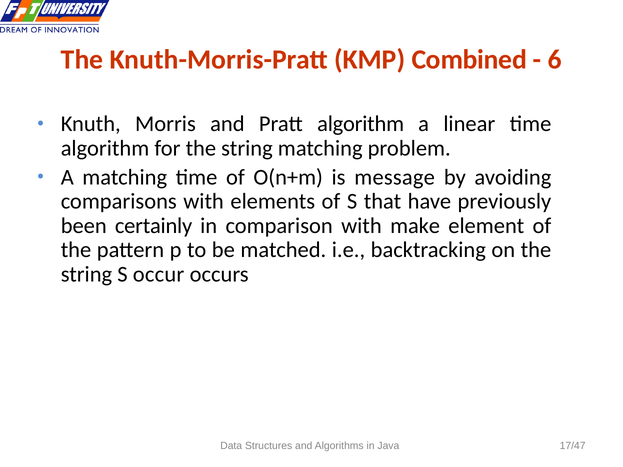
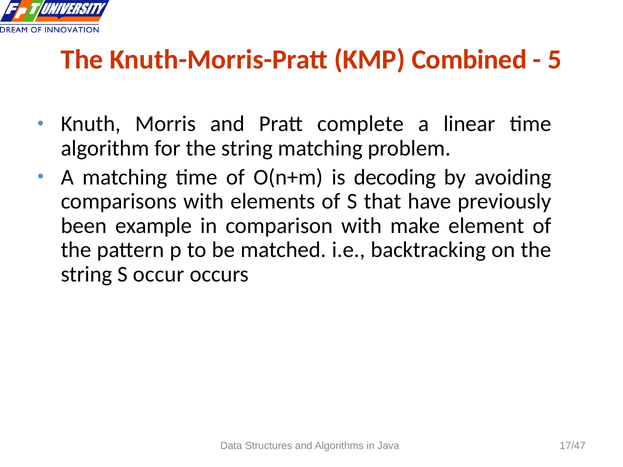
6: 6 -> 5
Pratt algorithm: algorithm -> complete
message: message -> decoding
certainly: certainly -> example
